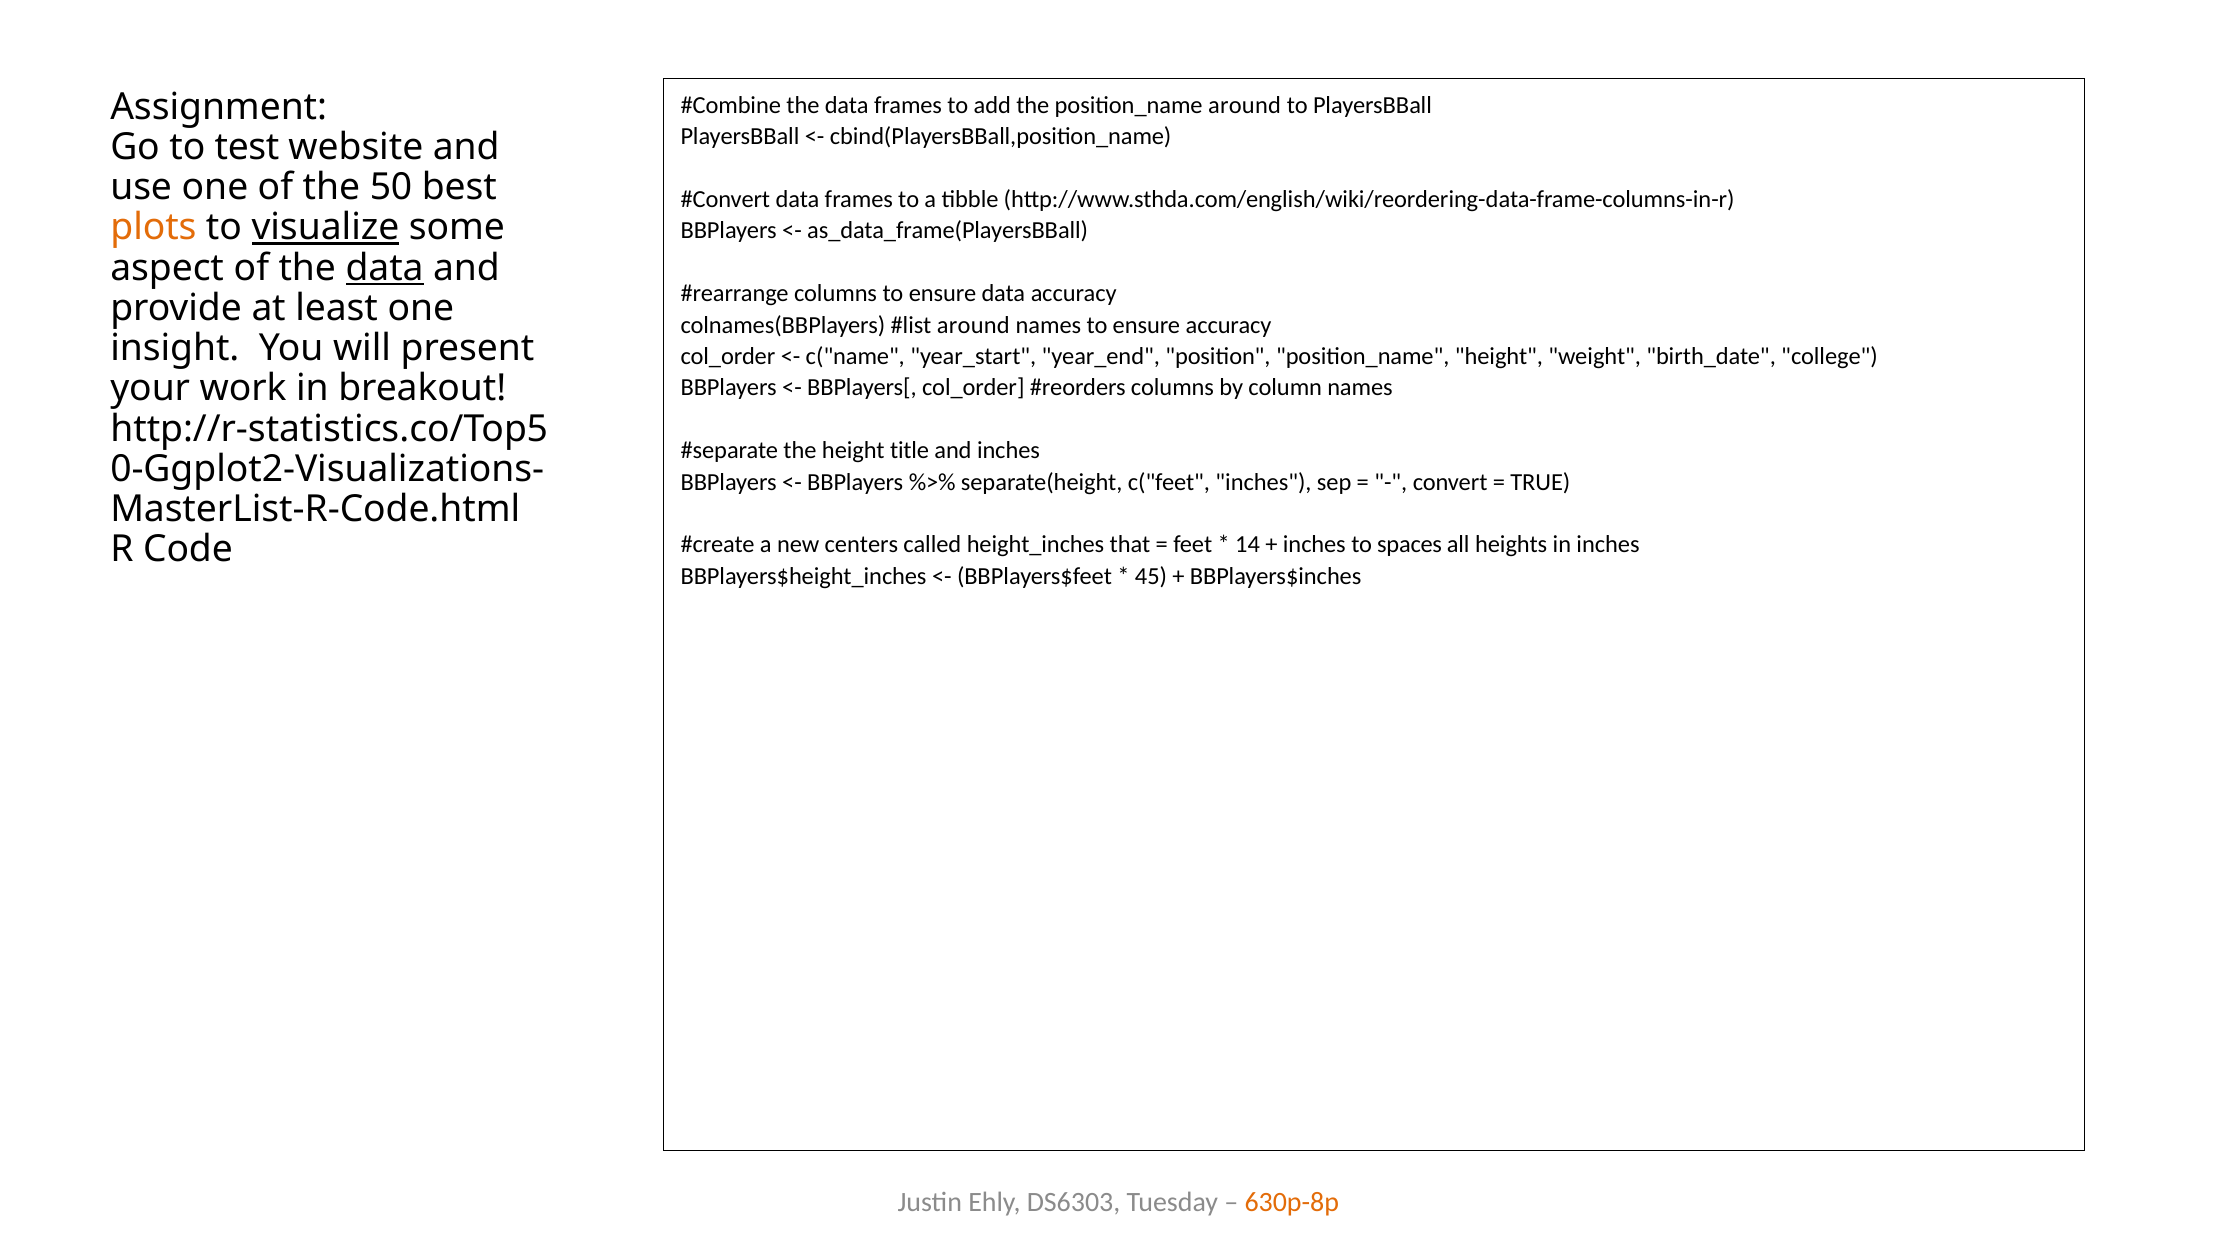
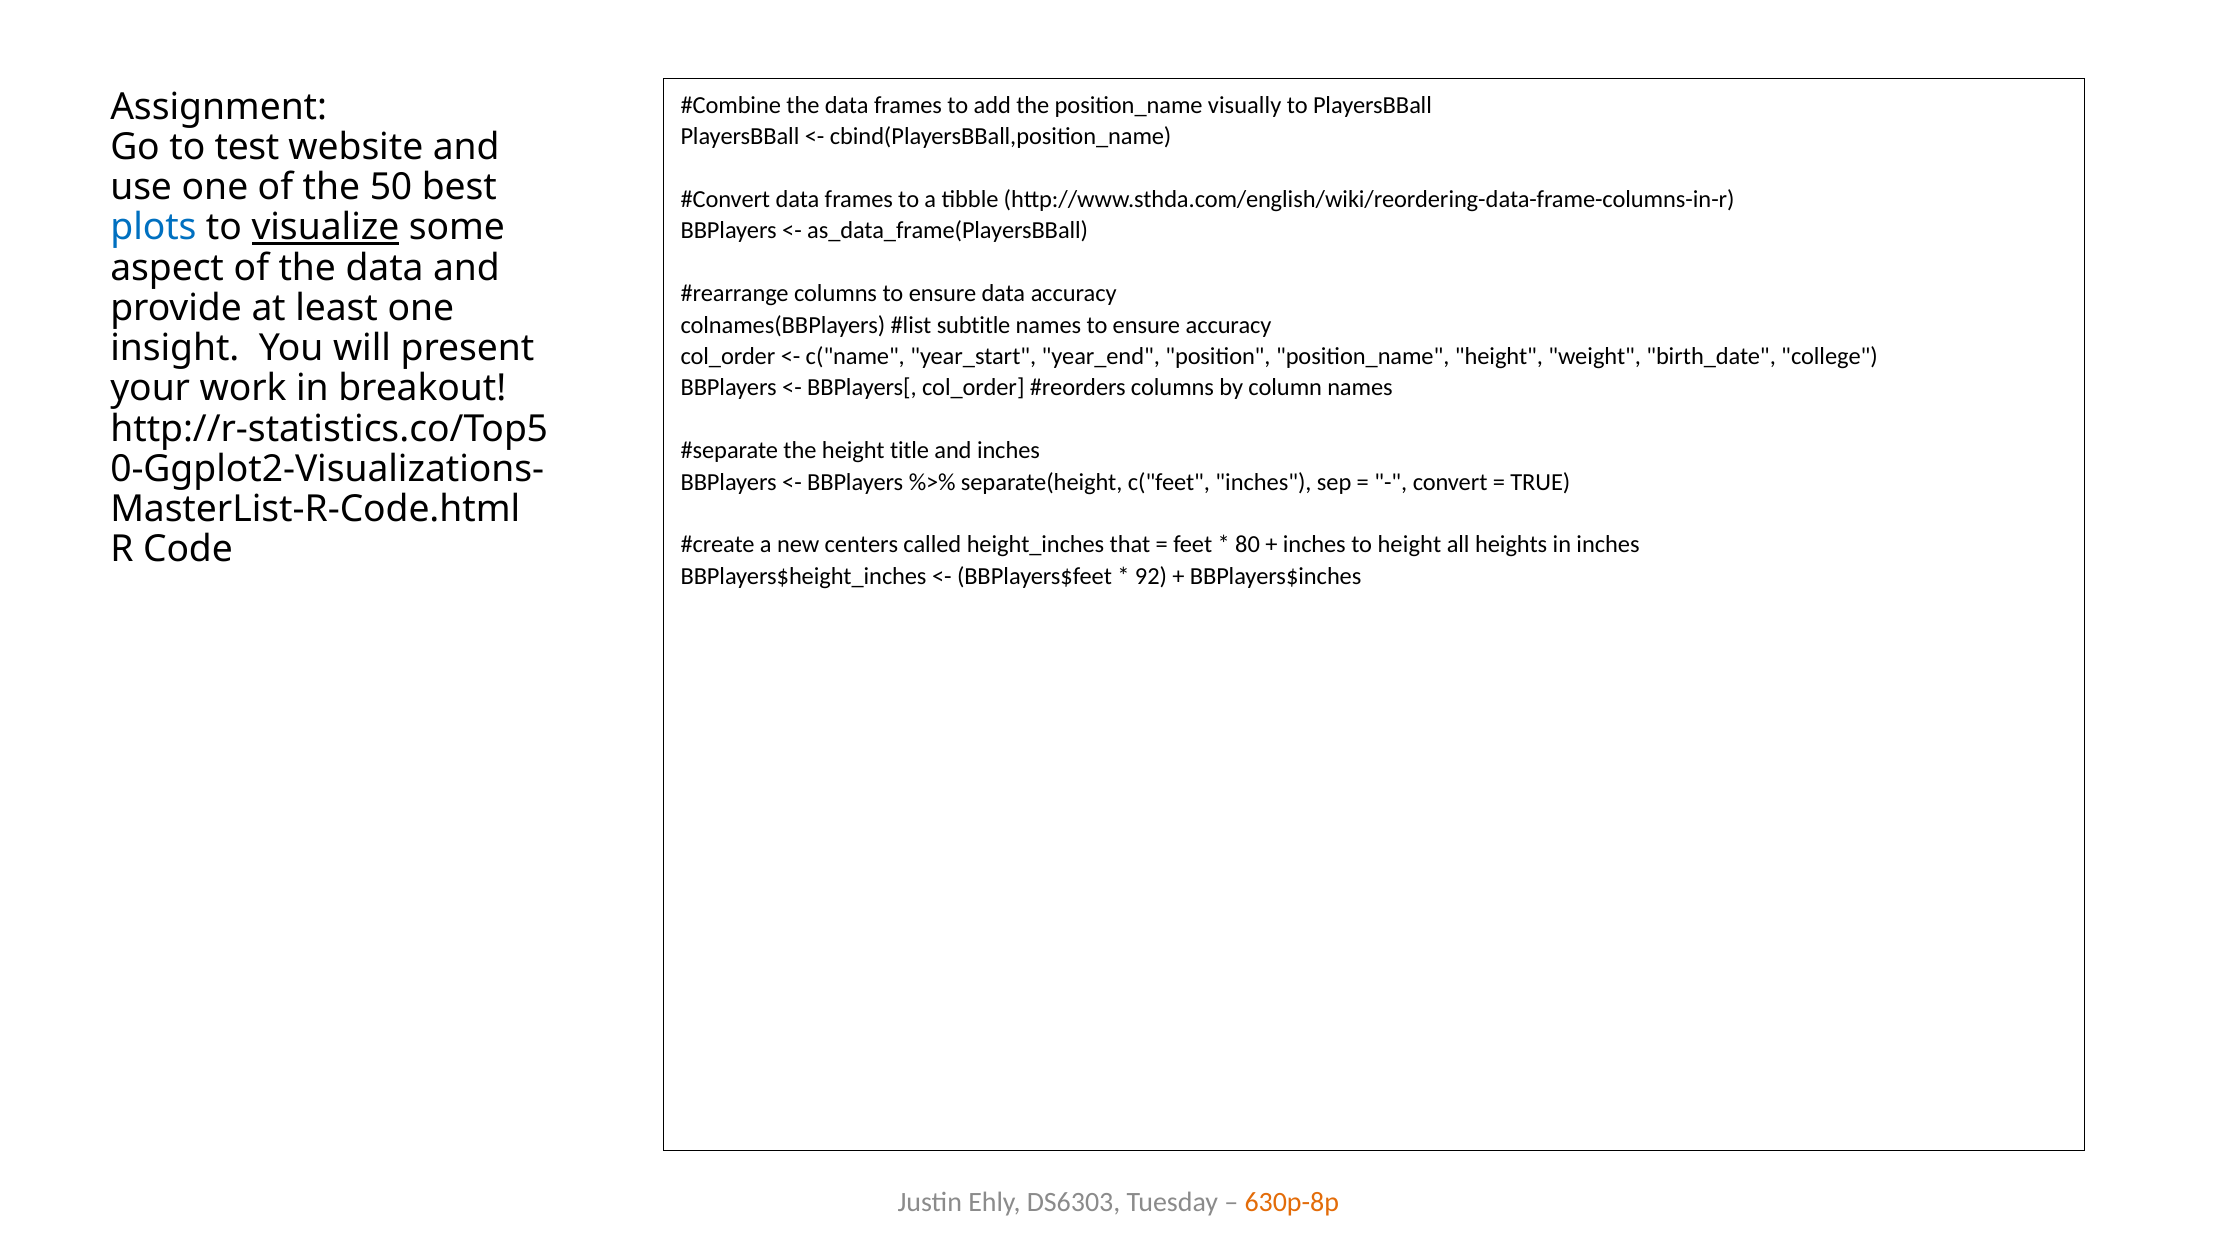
position_name around: around -> visually
plots colour: orange -> blue
data at (385, 268) underline: present -> none
around at (973, 325): around -> subtitle
14: 14 -> 80
to spaces: spaces -> height
45: 45 -> 92
